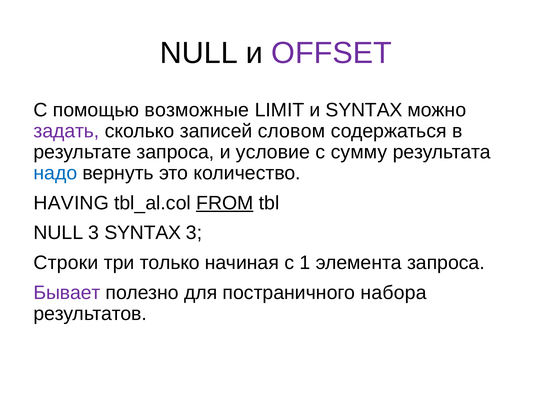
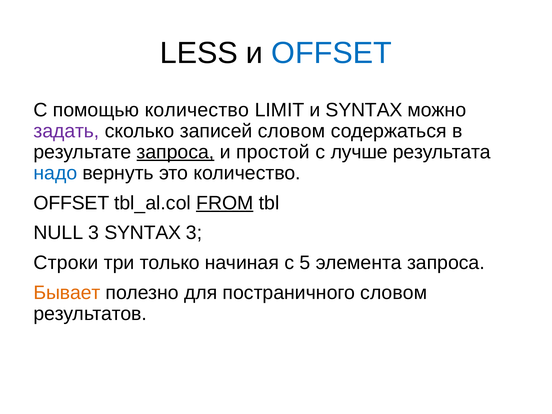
NULL at (199, 53): NULL -> LESS
OFFSET at (332, 53) colour: purple -> blue
помощью возможные: возможные -> количество
запроса at (175, 152) underline: none -> present
условие: условие -> простой
сумму: сумму -> лучше
HAVING at (71, 203): HAVING -> OFFSET
1: 1 -> 5
Бывает colour: purple -> orange
постраничного набора: набора -> словом
